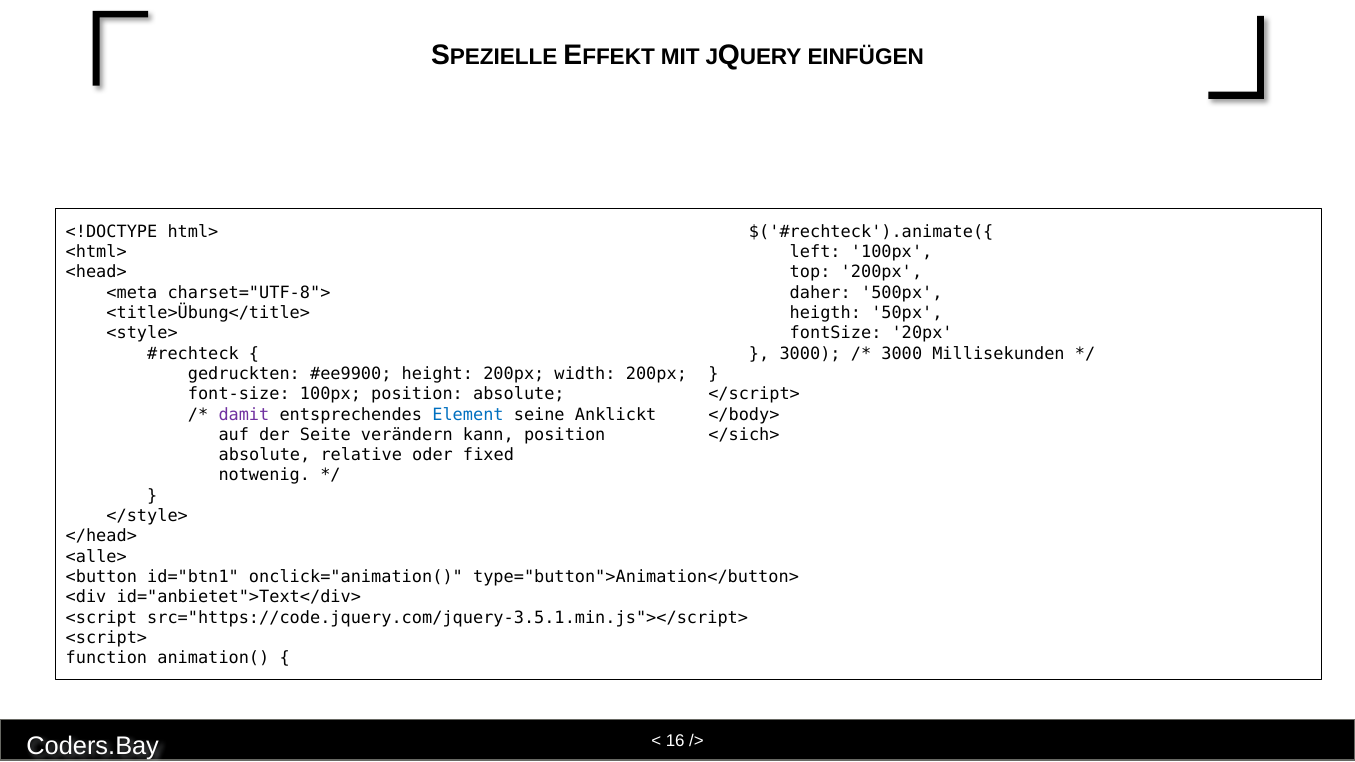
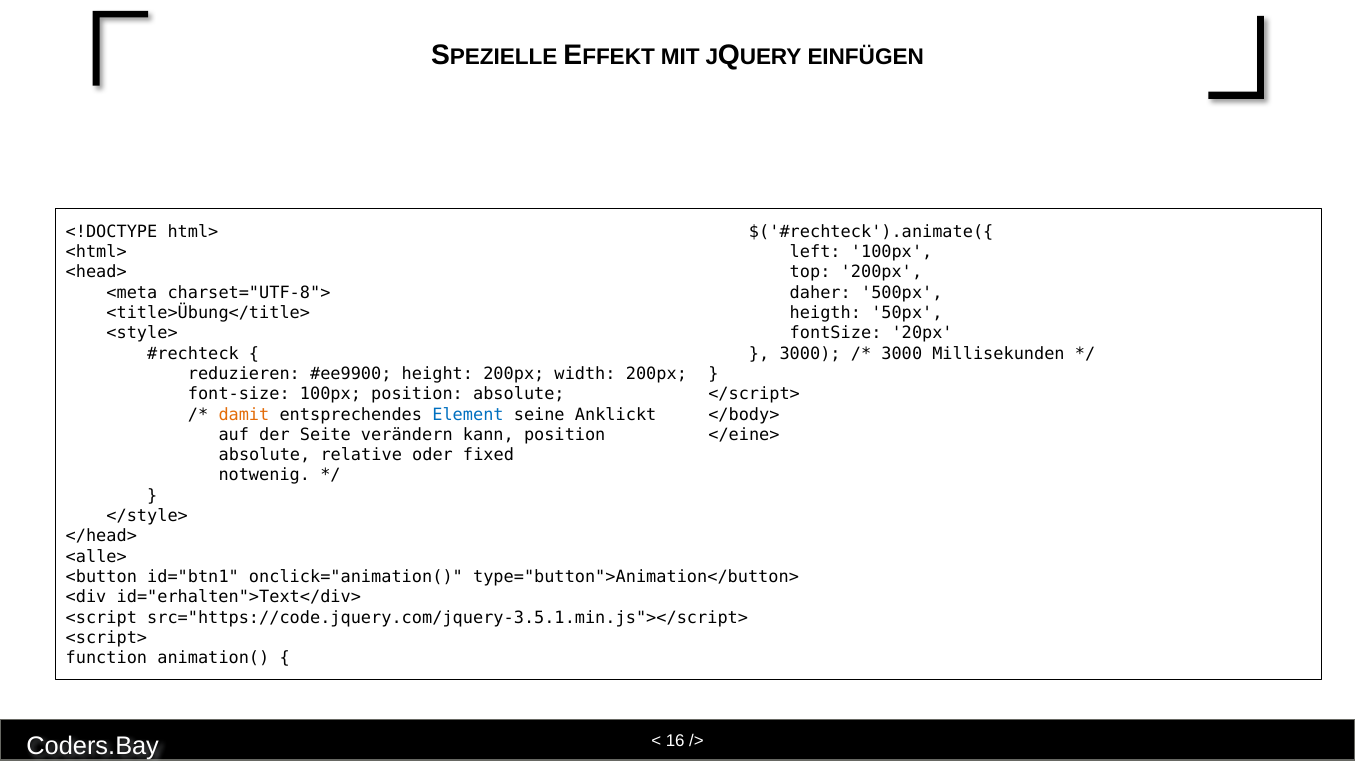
gedruckten: gedruckten -> reduzieren
damit colour: purple -> orange
</sich>: </sich> -> </eine>
id="anbietet">Text</div>: id="anbietet">Text</div> -> id="erhalten">Text</div>
